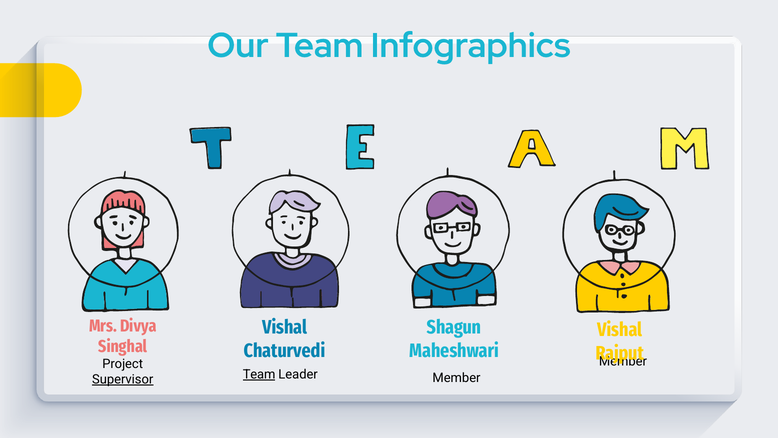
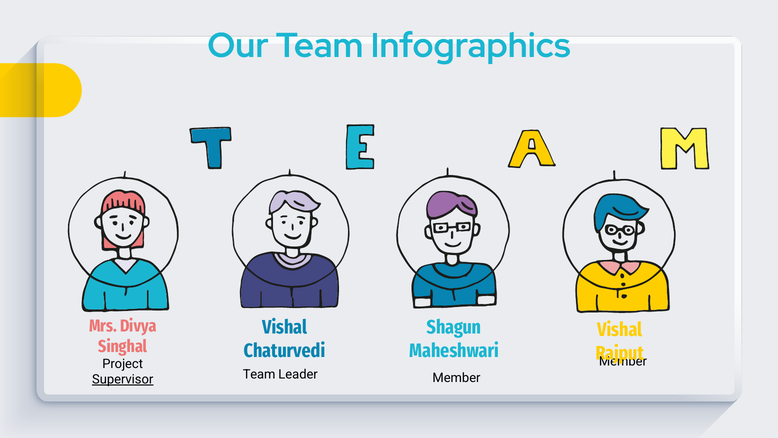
Team at (259, 374) underline: present -> none
